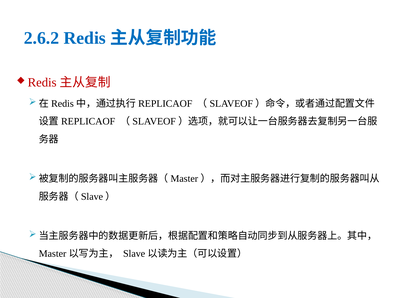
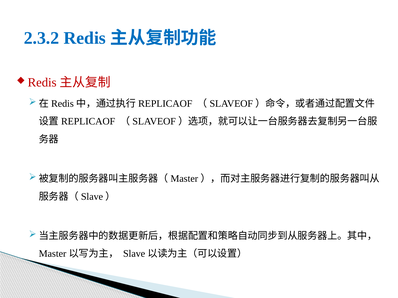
2.6.2: 2.6.2 -> 2.3.2
